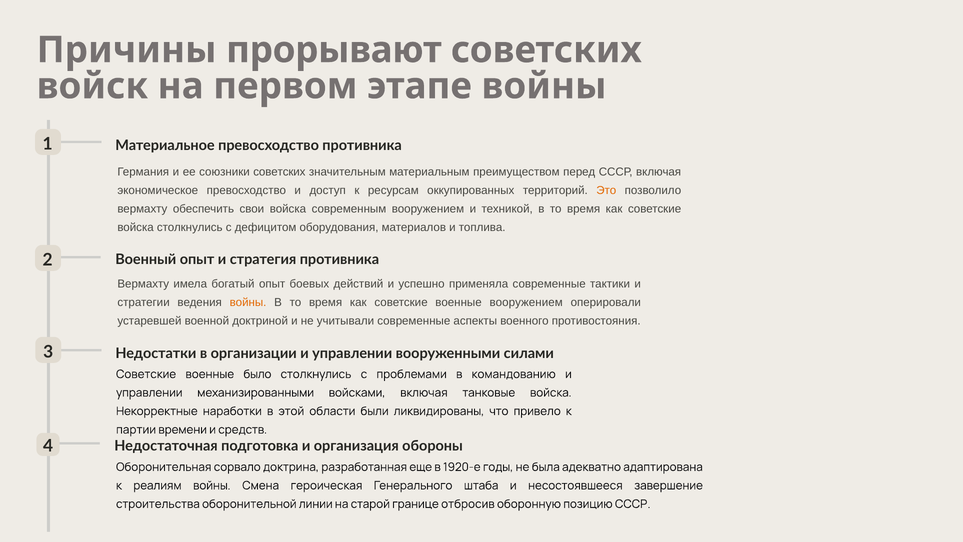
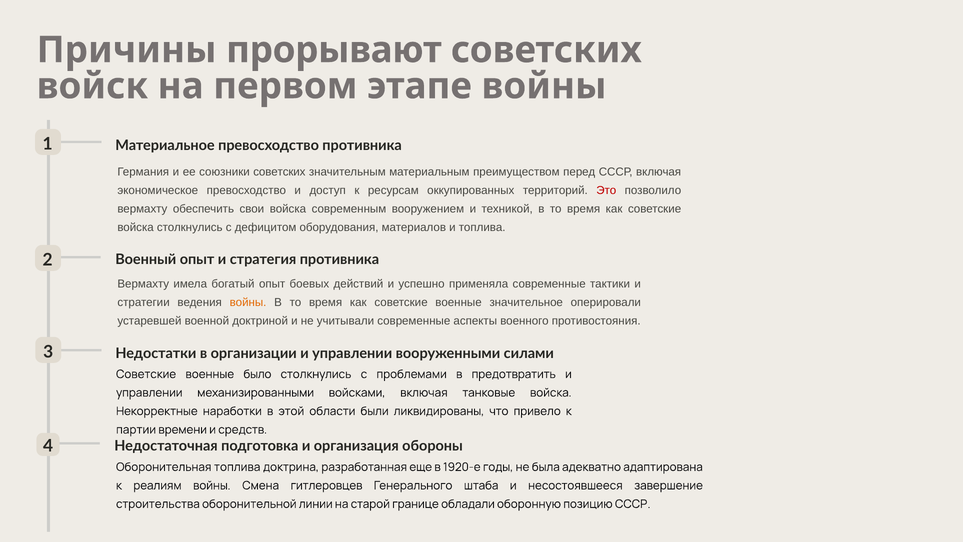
Это colour: orange -> red
военные вооружением: вооружением -> значительное
командованию: командованию -> предотвратить
Оборонительная сорвало: сорвало -> топлива
героическая: героическая -> гитлеровцев
отбросив: отбросив -> обладали
